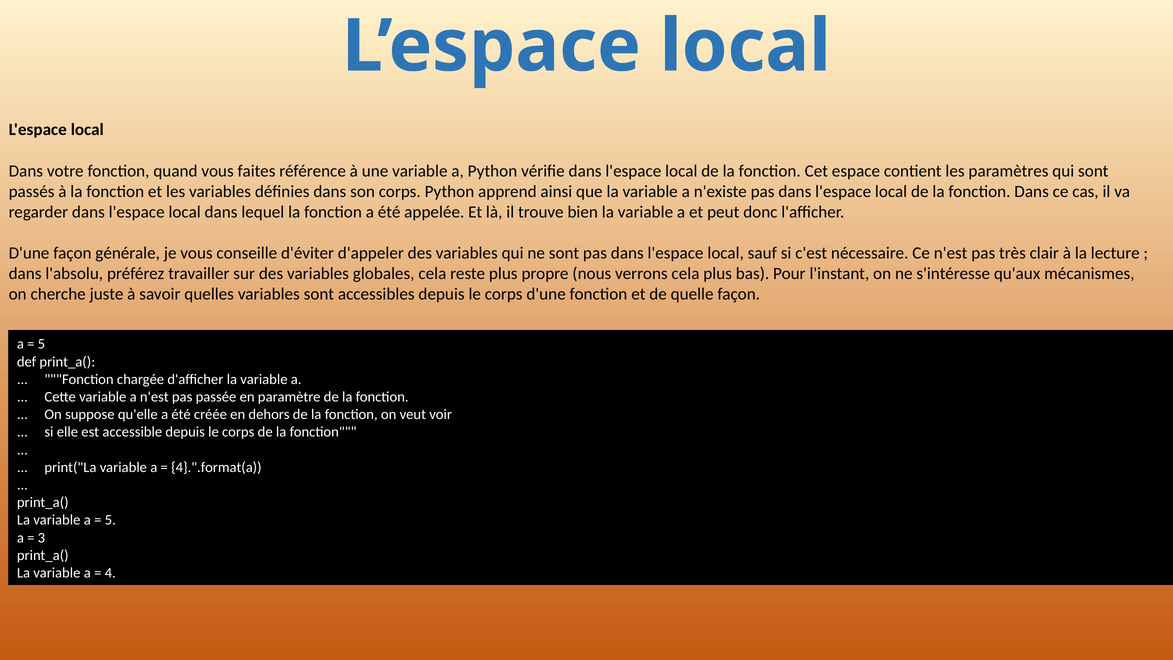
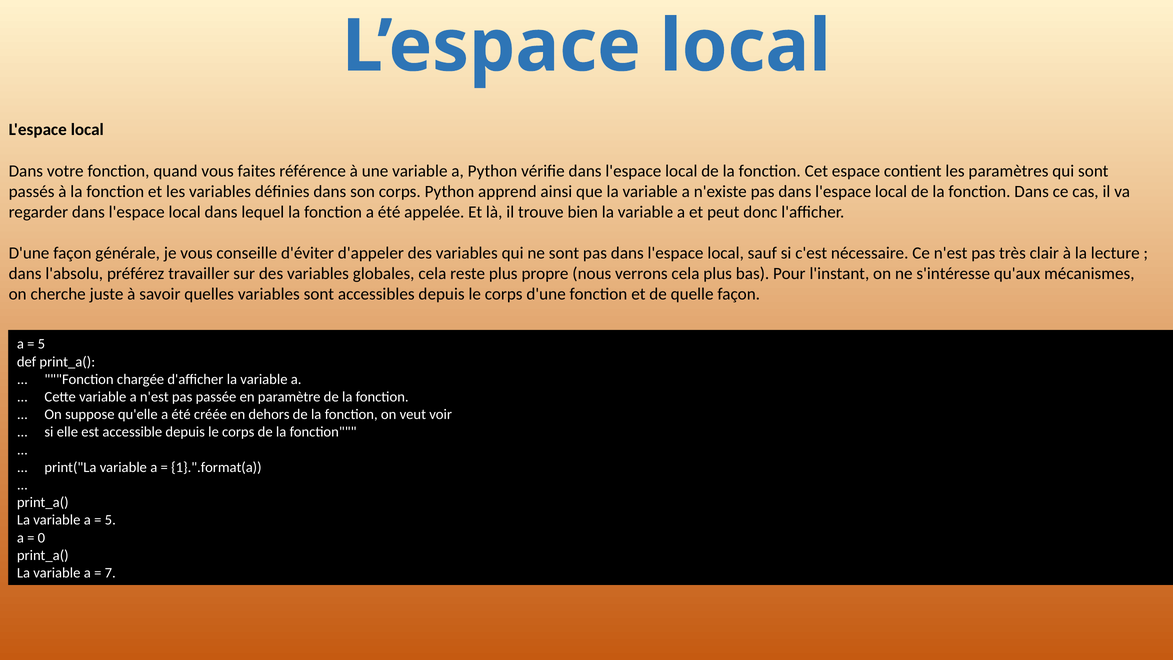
4}.".format(a: 4}.".format(a -> 1}.".format(a
3: 3 -> 0
4: 4 -> 7
